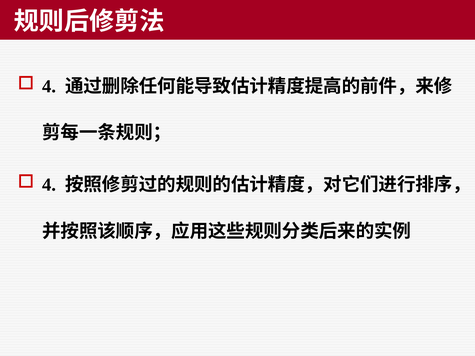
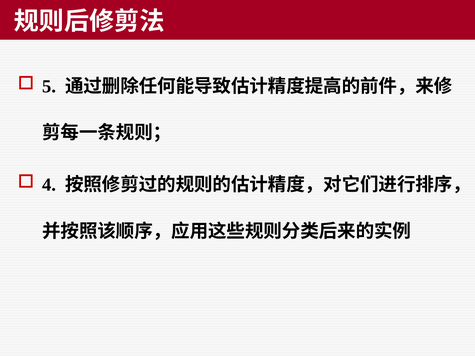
4 at (49, 86): 4 -> 5
